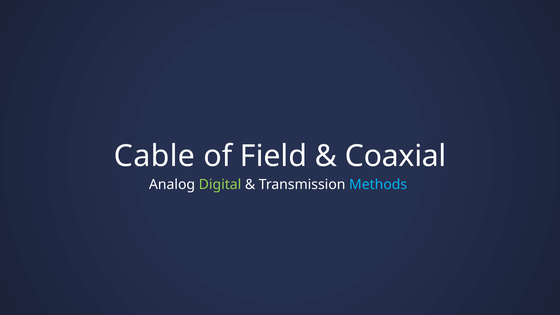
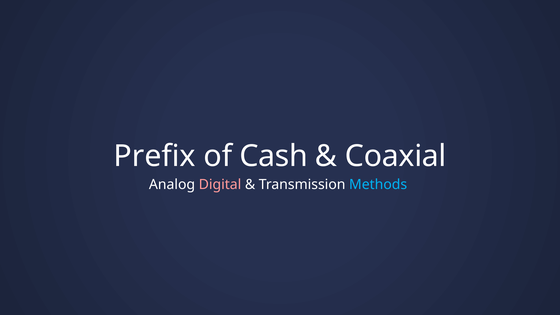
Cable: Cable -> Prefix
Field: Field -> Cash
Digital colour: light green -> pink
